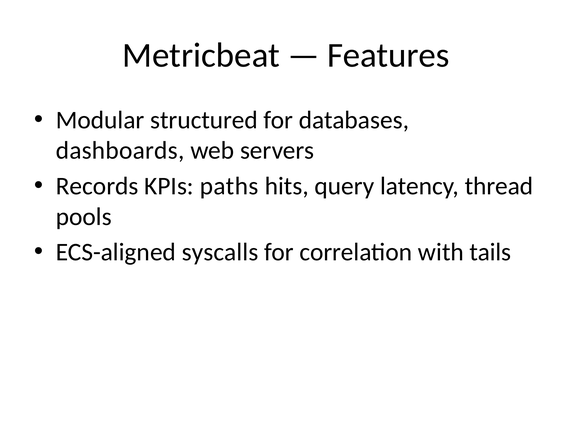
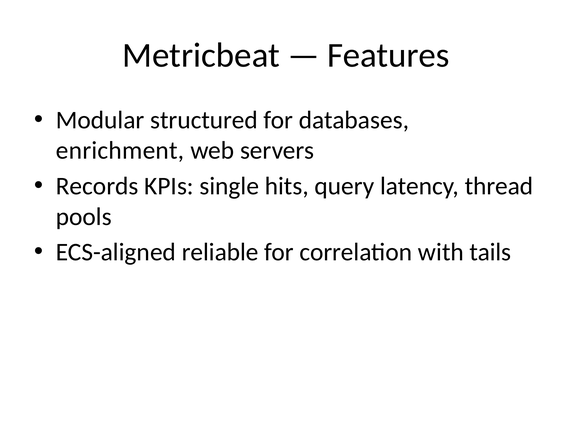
dashboards: dashboards -> enrichment
paths: paths -> single
syscalls: syscalls -> reliable
